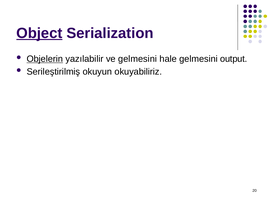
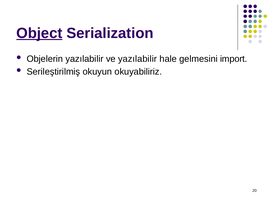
Objelerin underline: present -> none
ve gelmesini: gelmesini -> yazılabilir
output: output -> import
